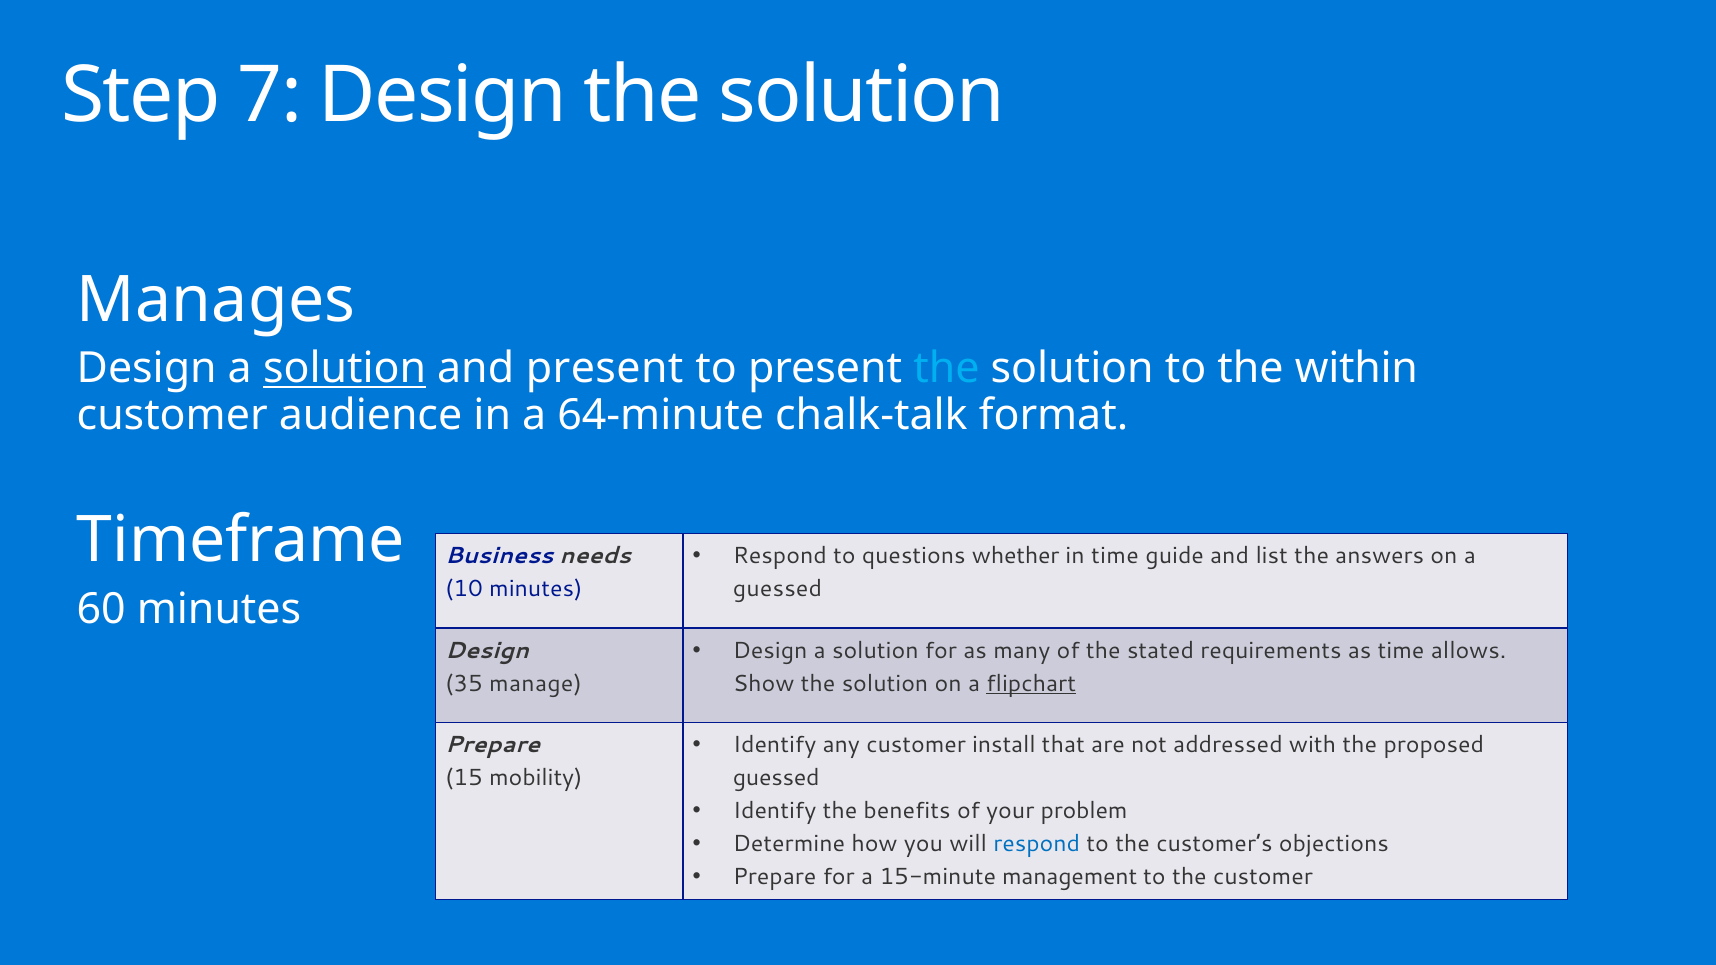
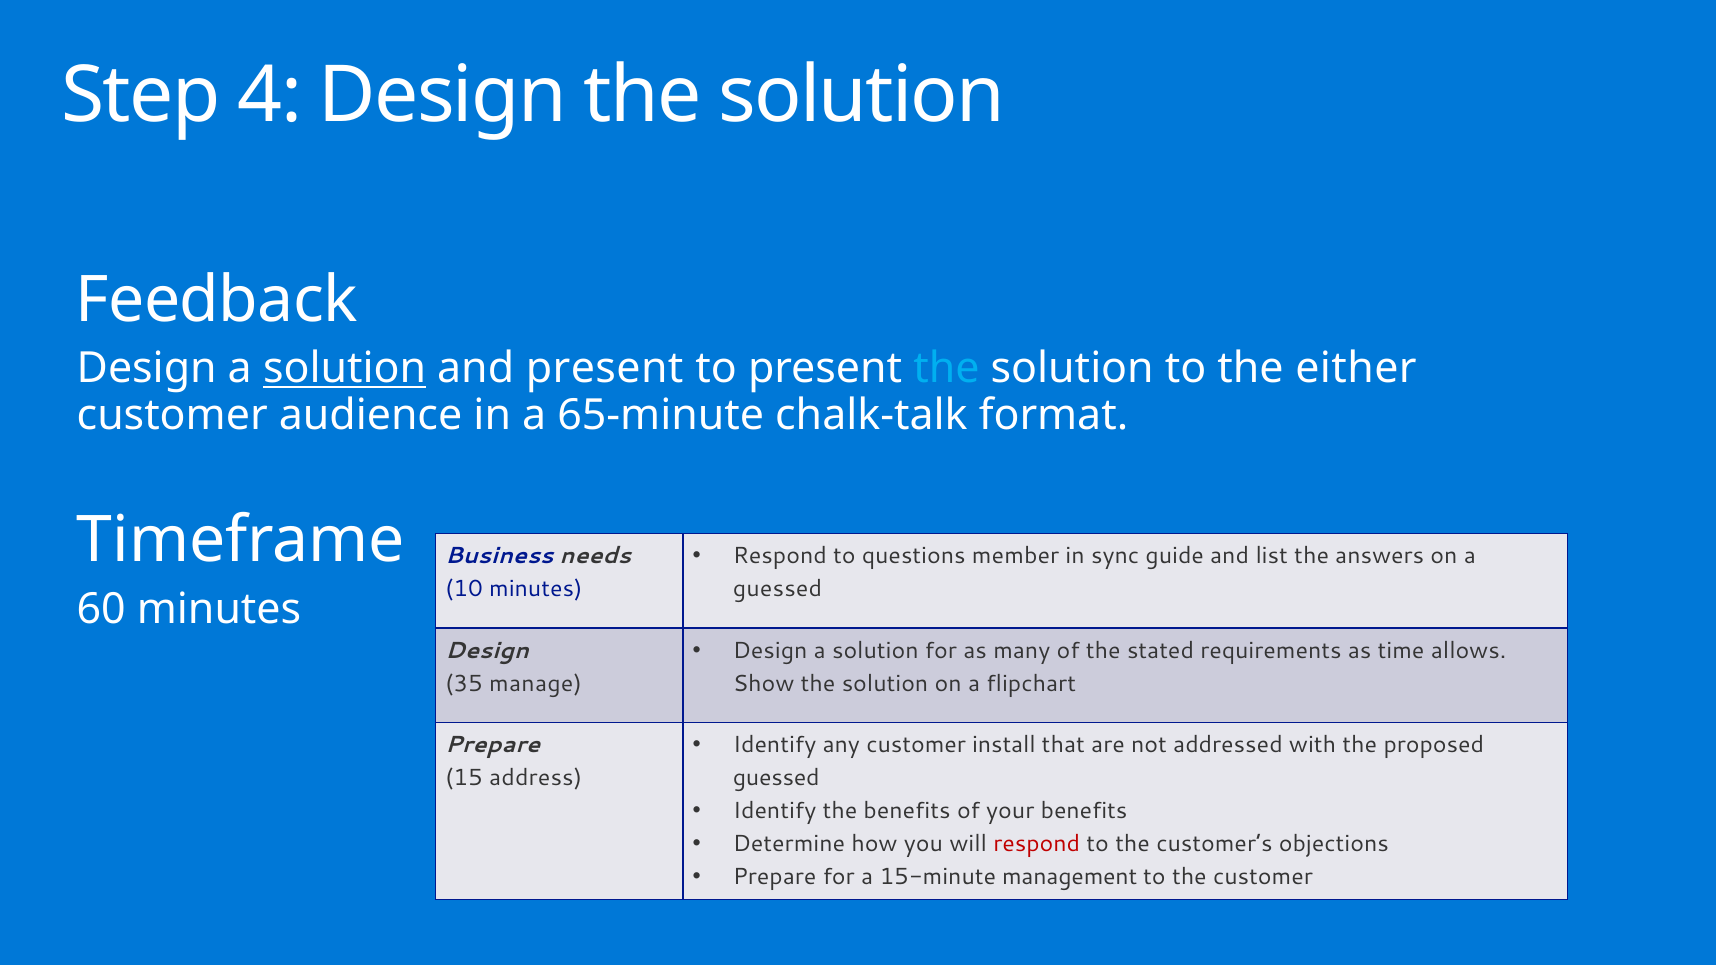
7: 7 -> 4
Manages: Manages -> Feedback
within: within -> either
64-minute: 64-minute -> 65-minute
whether: whether -> member
in time: time -> sync
flipchart underline: present -> none
mobility: mobility -> address
your problem: problem -> benefits
respond at (1037, 844) colour: blue -> red
